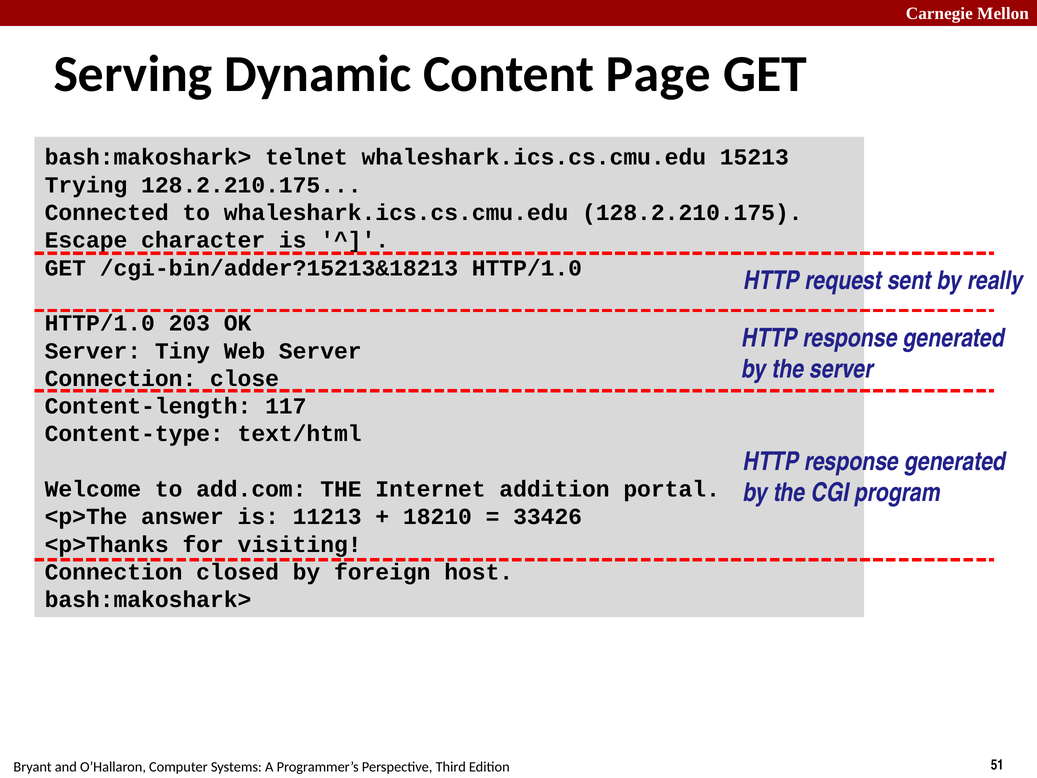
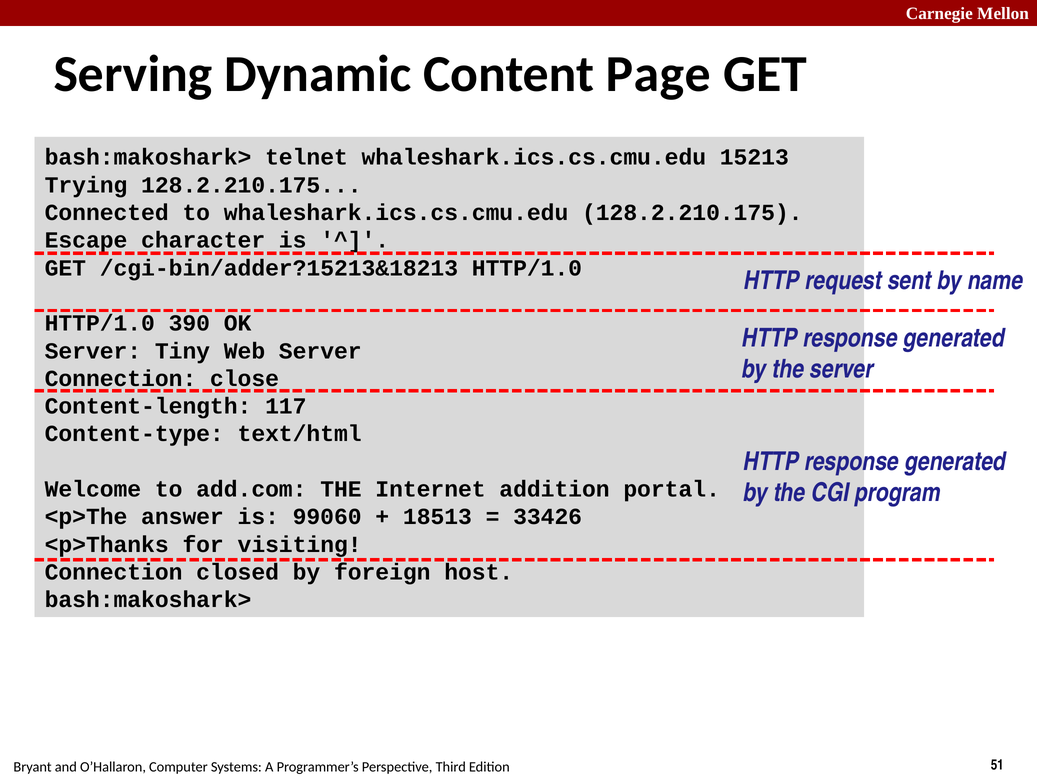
really: really -> name
203: 203 -> 390
11213: 11213 -> 99060
18210: 18210 -> 18513
